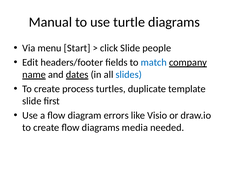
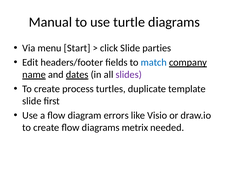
people: people -> parties
slides colour: blue -> purple
media: media -> metrix
